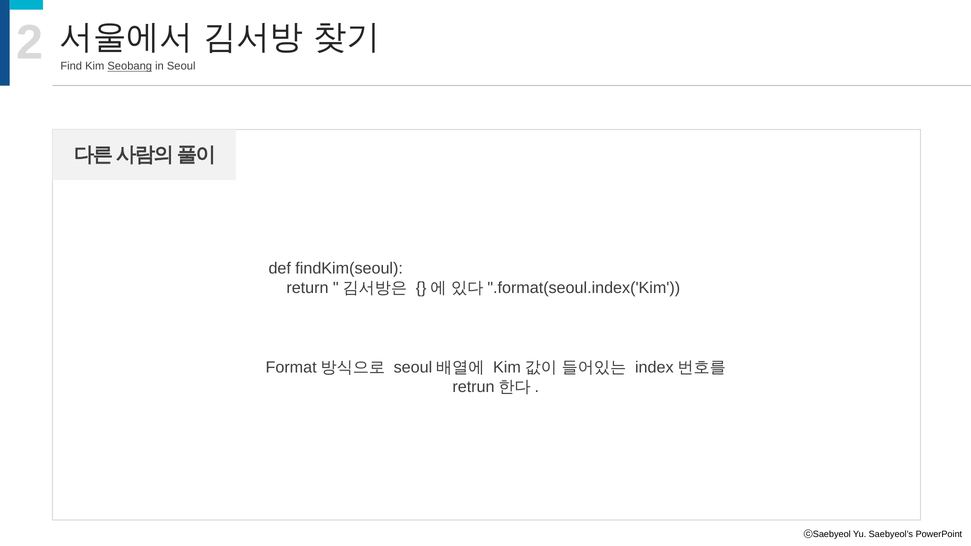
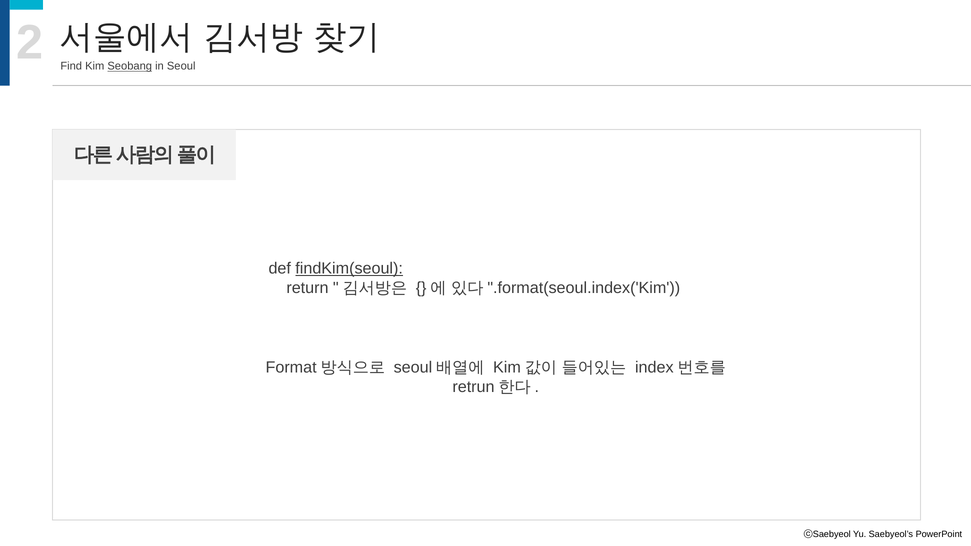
findKim(seoul underline: none -> present
